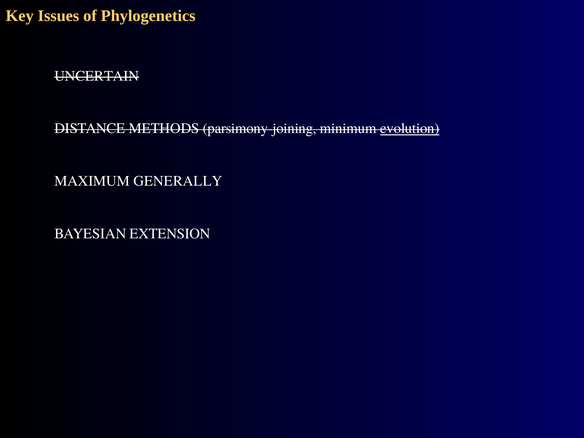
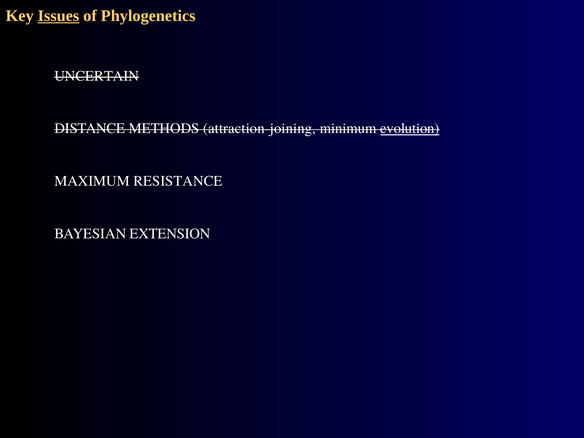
Issues underline: none -> present
parsimony-joining: parsimony-joining -> attraction-joining
GENERALLY: GENERALLY -> RESISTANCE
